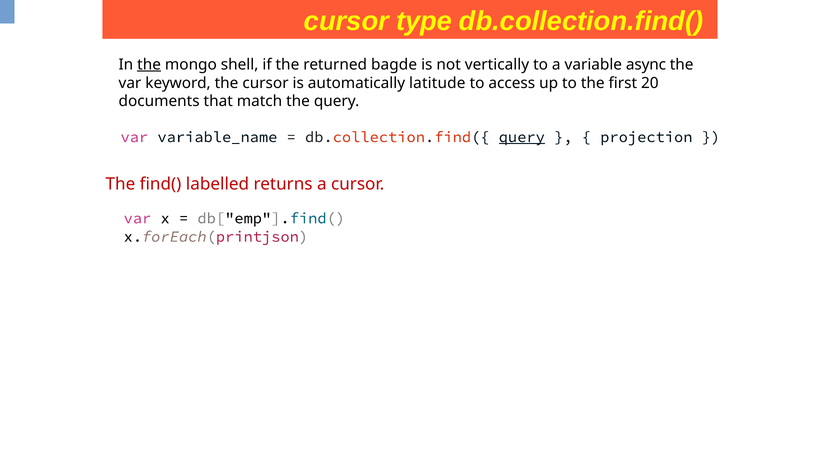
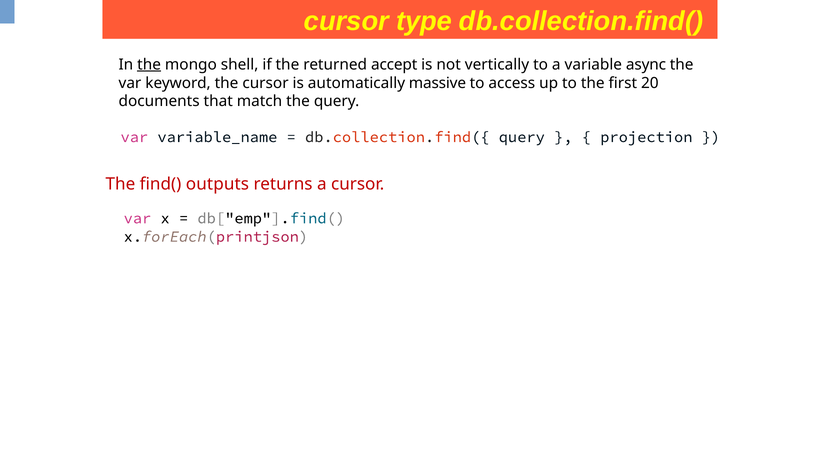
bagde: bagde -> accept
latitude: latitude -> massive
query at (522, 137) underline: present -> none
labelled: labelled -> outputs
